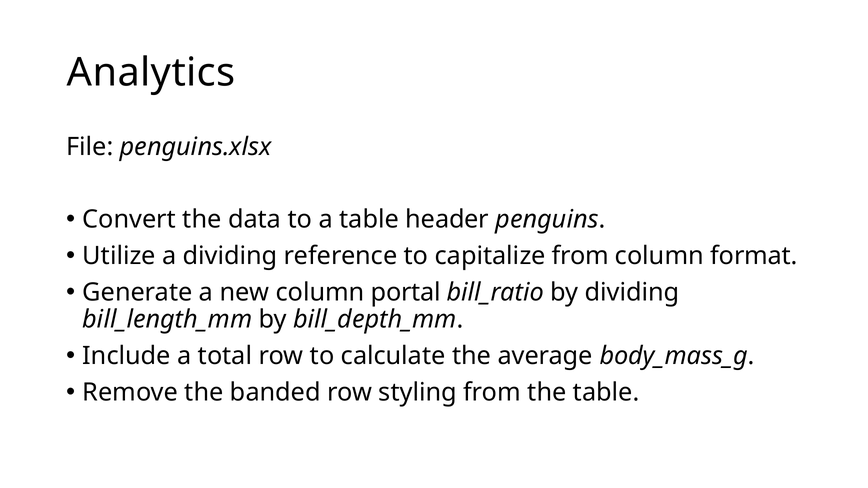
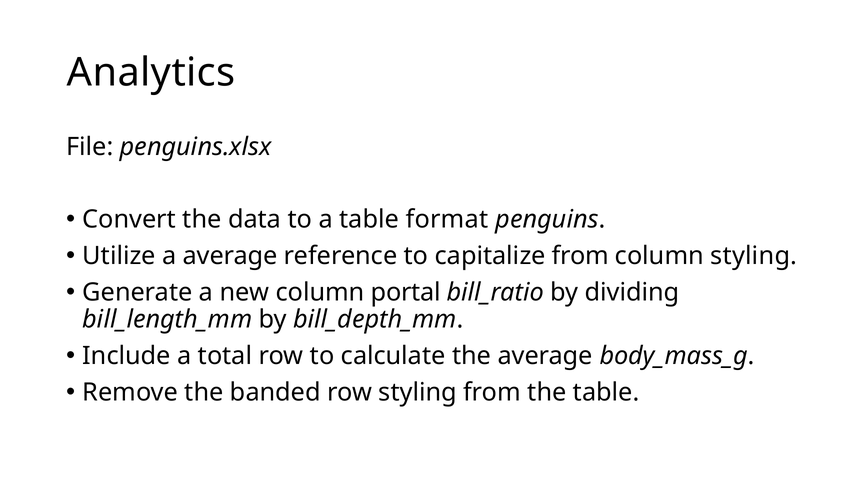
header: header -> format
a dividing: dividing -> average
column format: format -> styling
